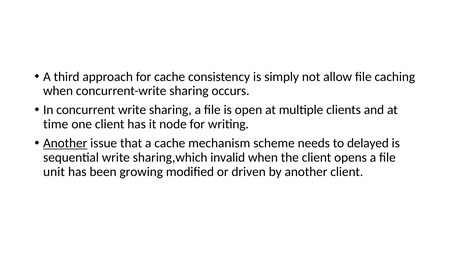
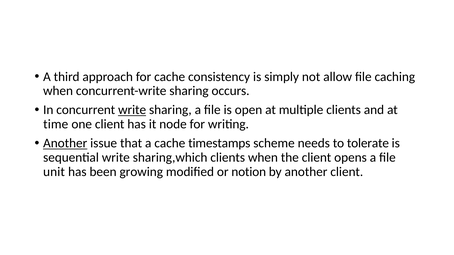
write at (132, 110) underline: none -> present
mechanism: mechanism -> timestamps
delayed: delayed -> tolerate
sharing,which invalid: invalid -> clients
driven: driven -> notion
